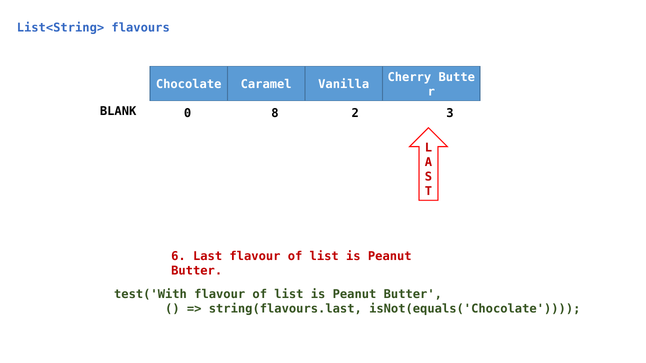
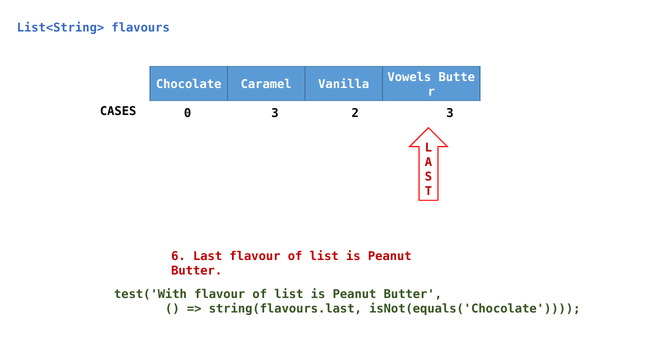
Cherry: Cherry -> Vowels
BLANK: BLANK -> CASES
0 8: 8 -> 3
